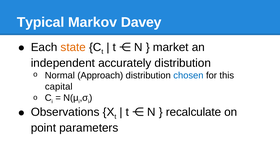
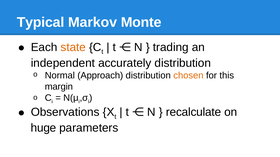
Davey: Davey -> Monte
market: market -> trading
chosen colour: blue -> orange
capital: capital -> margin
point: point -> huge
